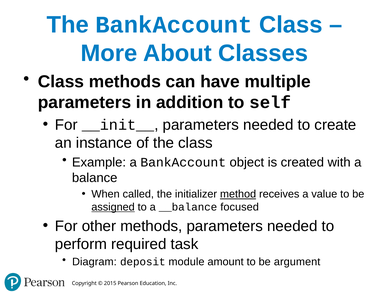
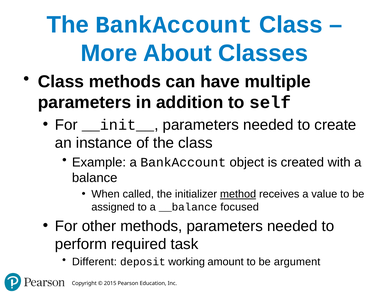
assigned underline: present -> none
Diagram: Diagram -> Different
module: module -> working
